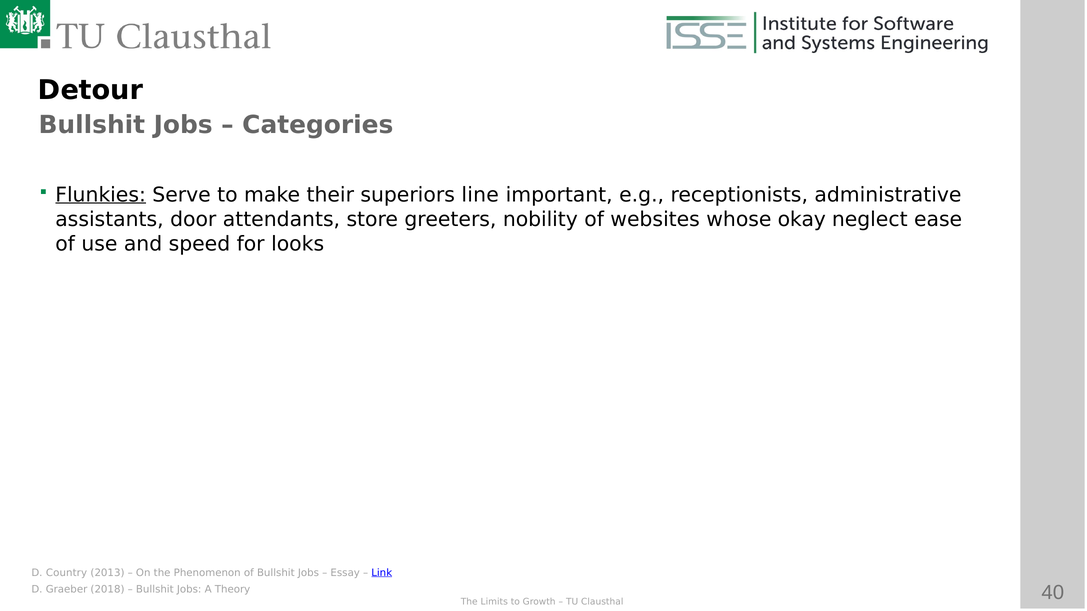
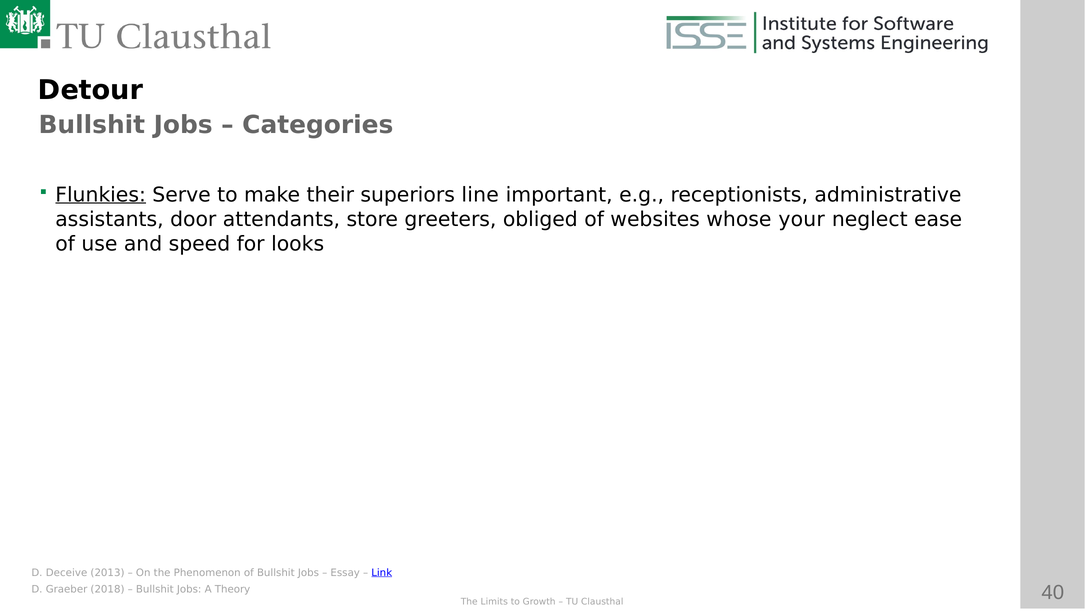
nobility: nobility -> obliged
okay: okay -> your
D Country: Country -> Deceive
